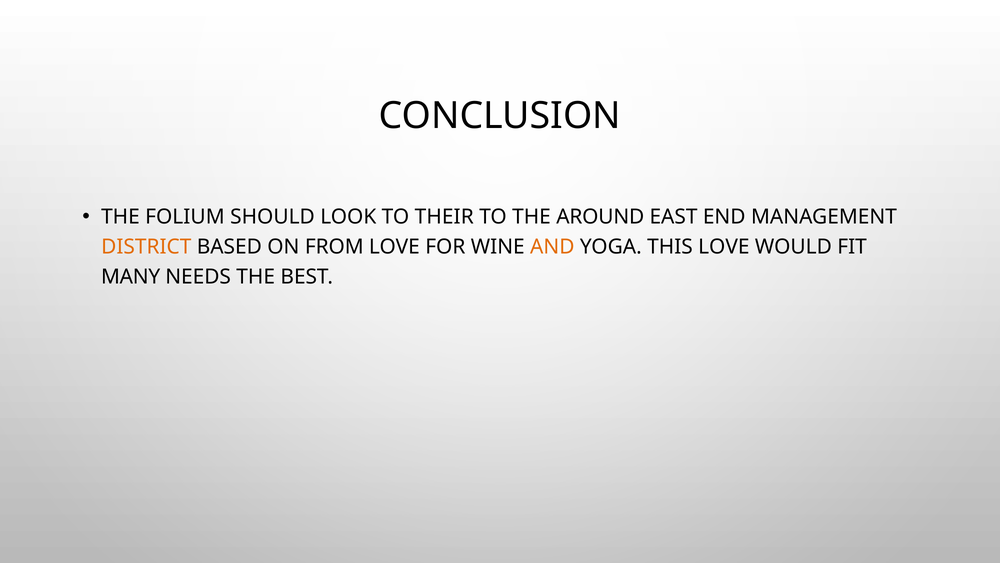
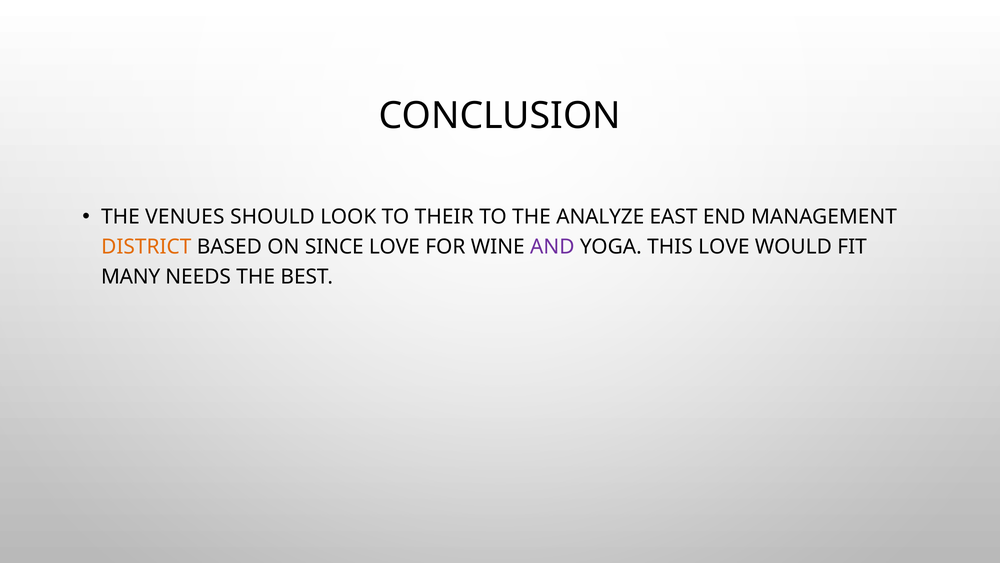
FOLIUM: FOLIUM -> VENUES
AROUND: AROUND -> ANALYZE
FROM: FROM -> SINCE
AND colour: orange -> purple
